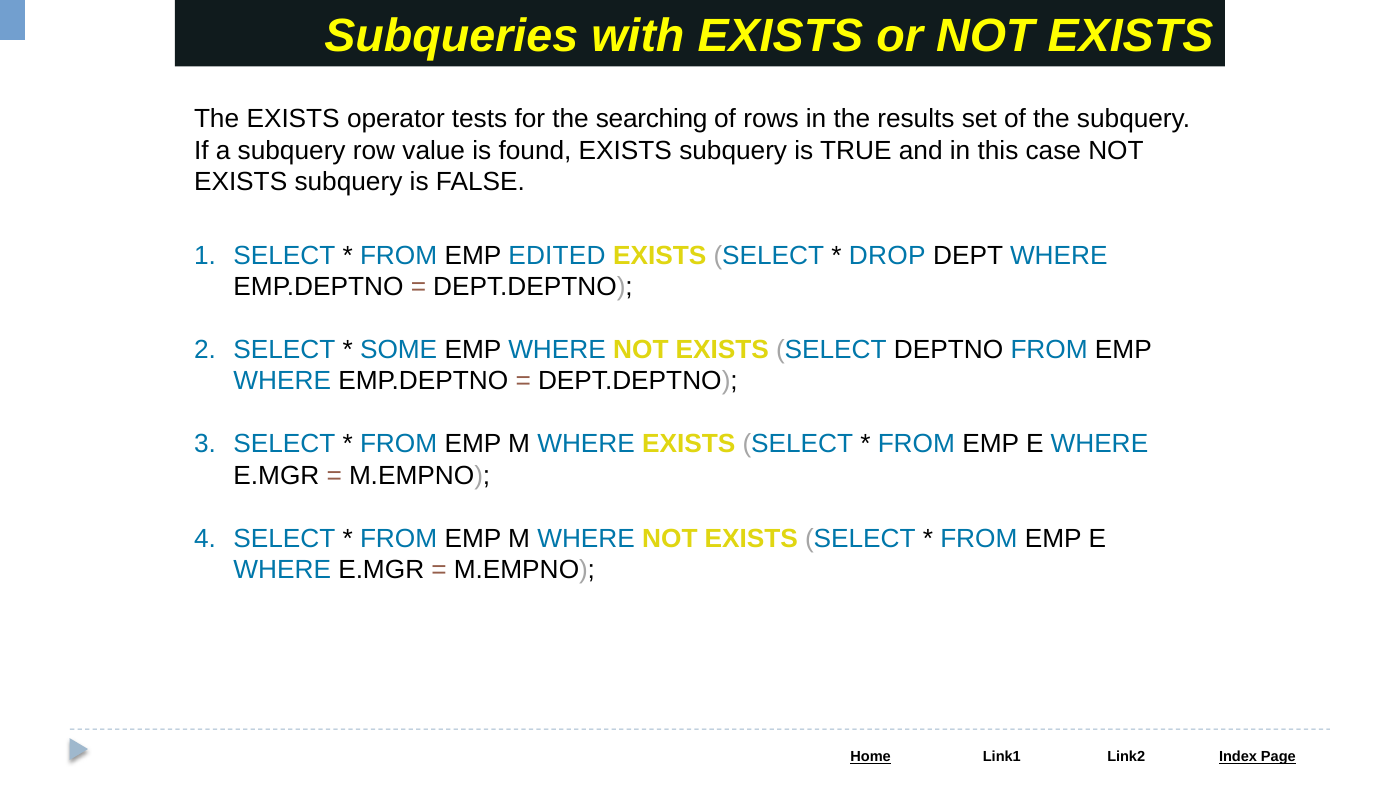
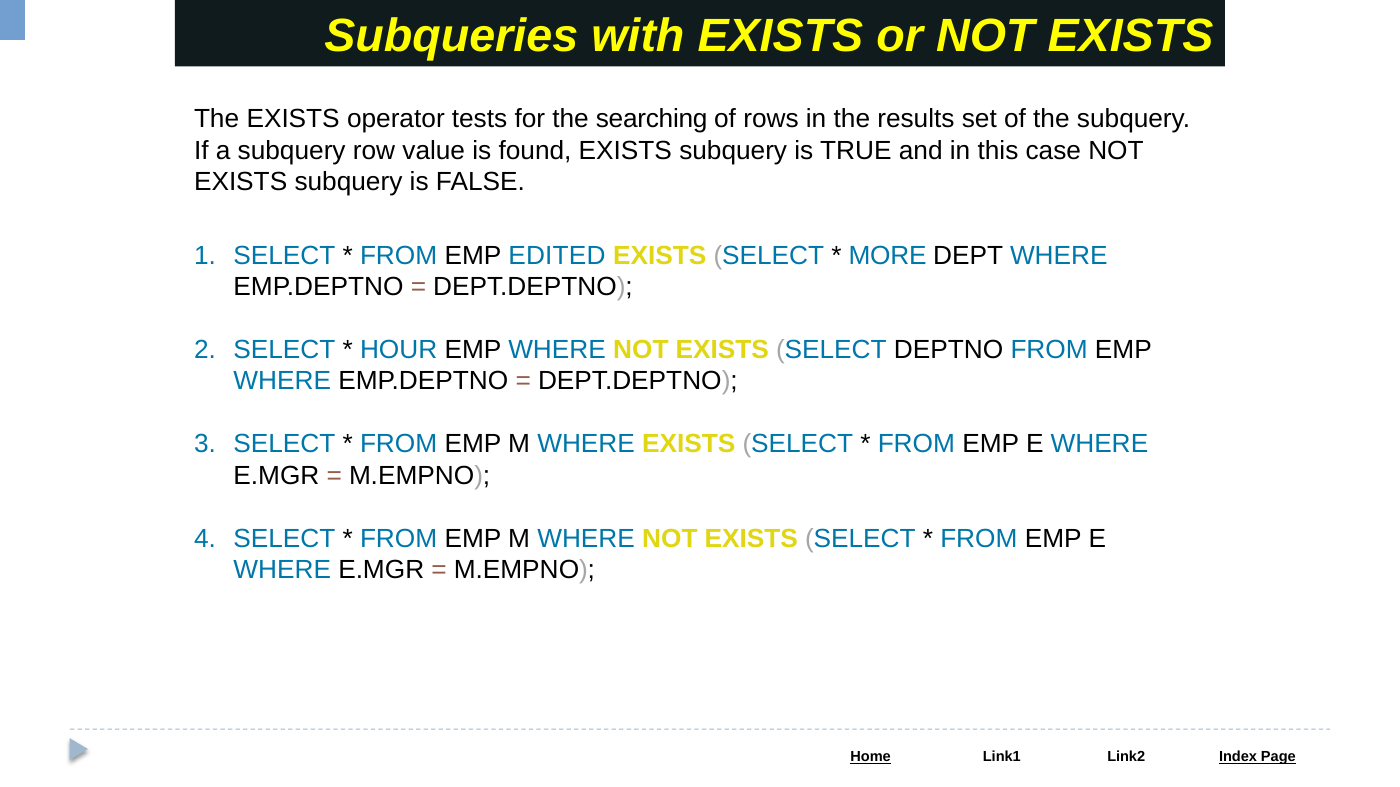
DROP: DROP -> MORE
SOME: SOME -> HOUR
